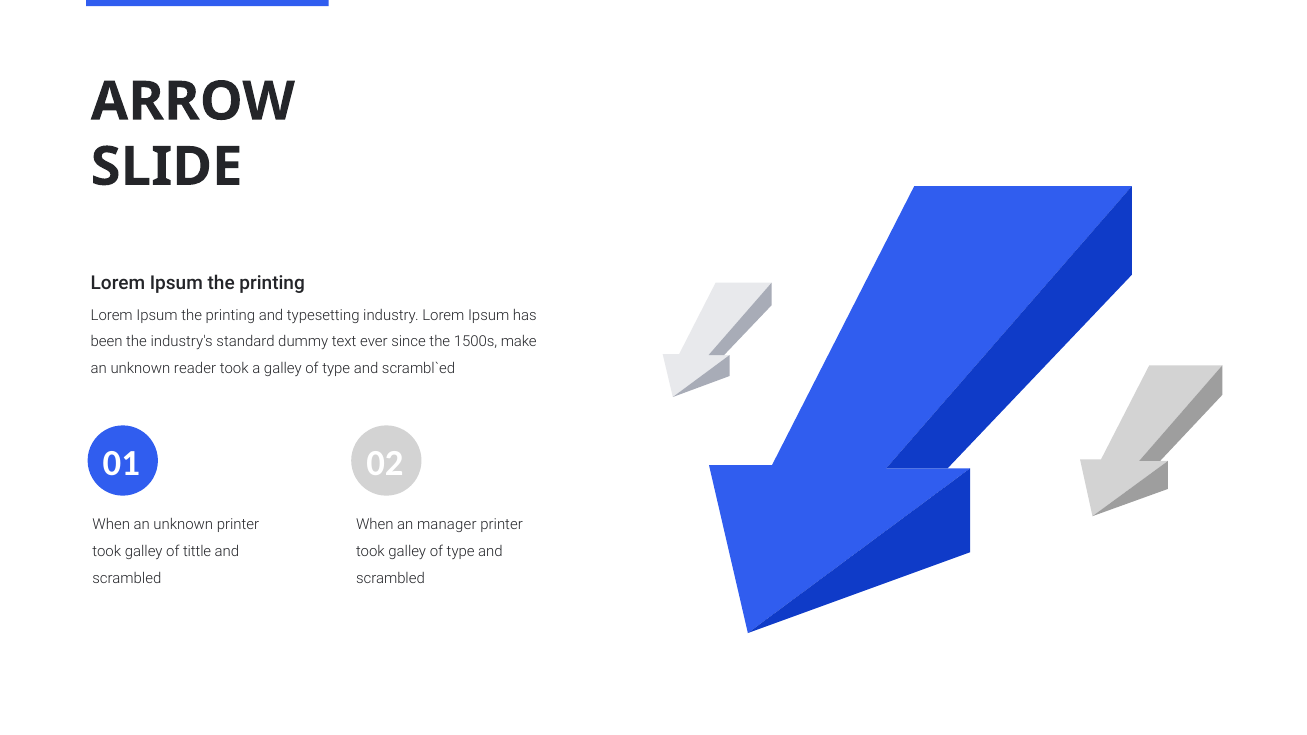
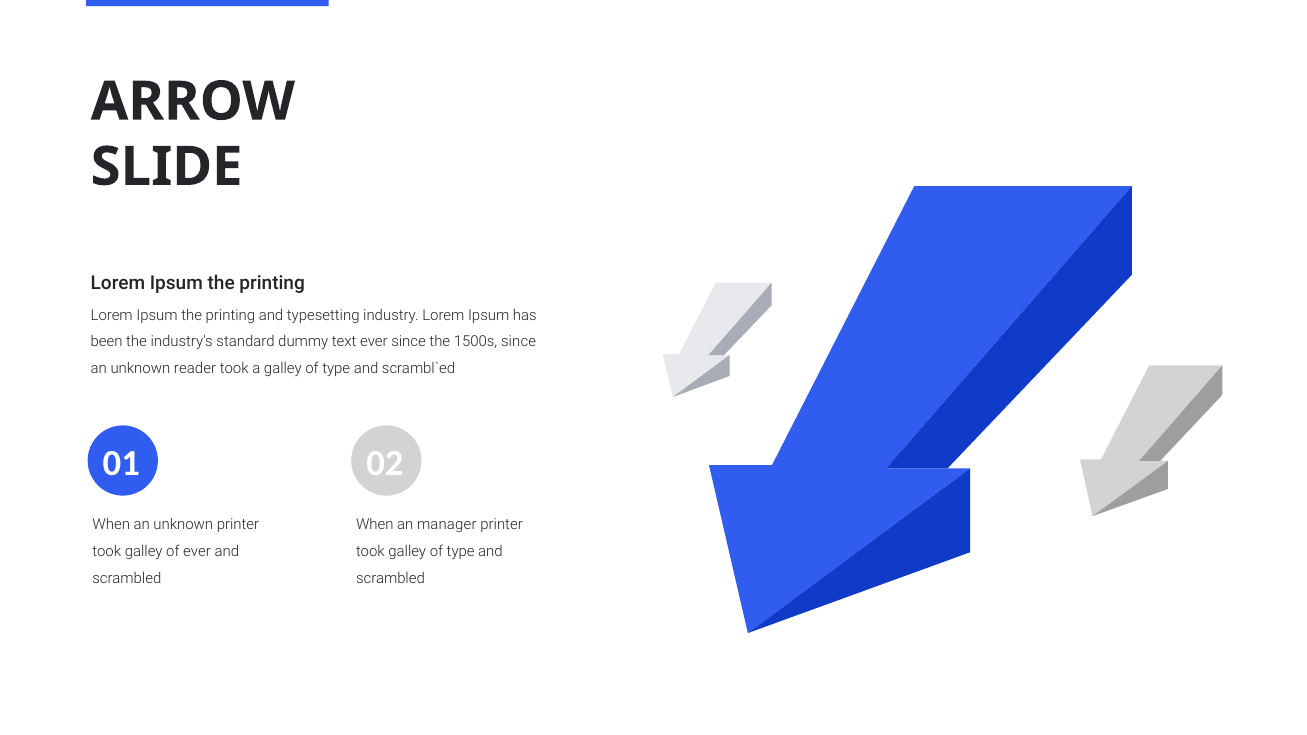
1500s make: make -> since
of tittle: tittle -> ever
